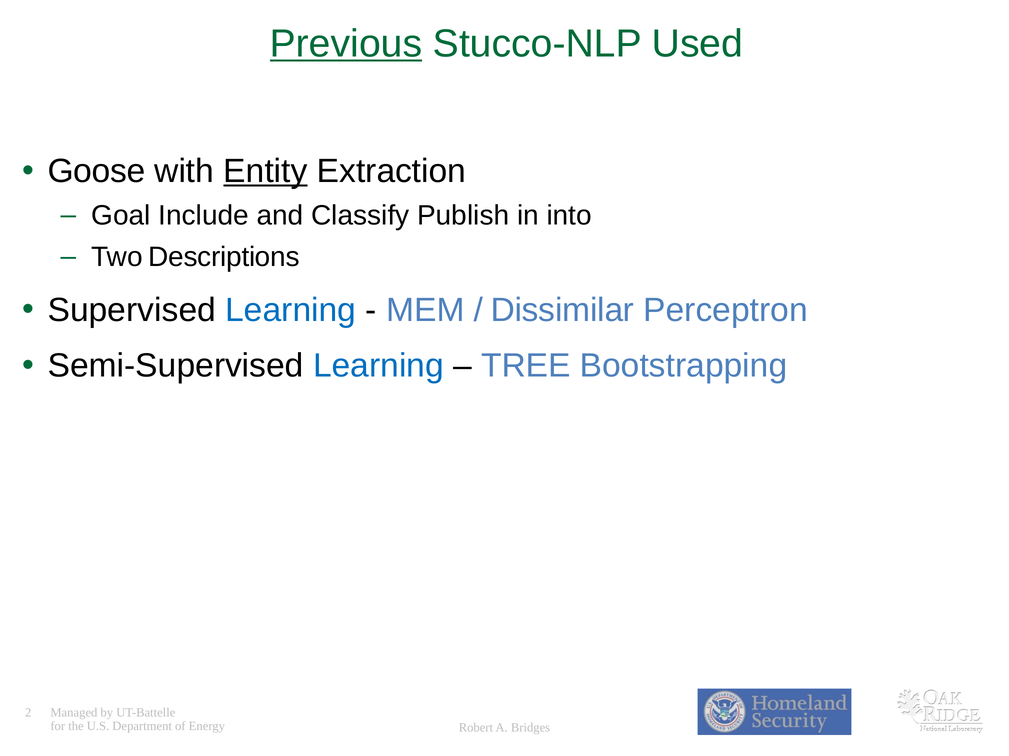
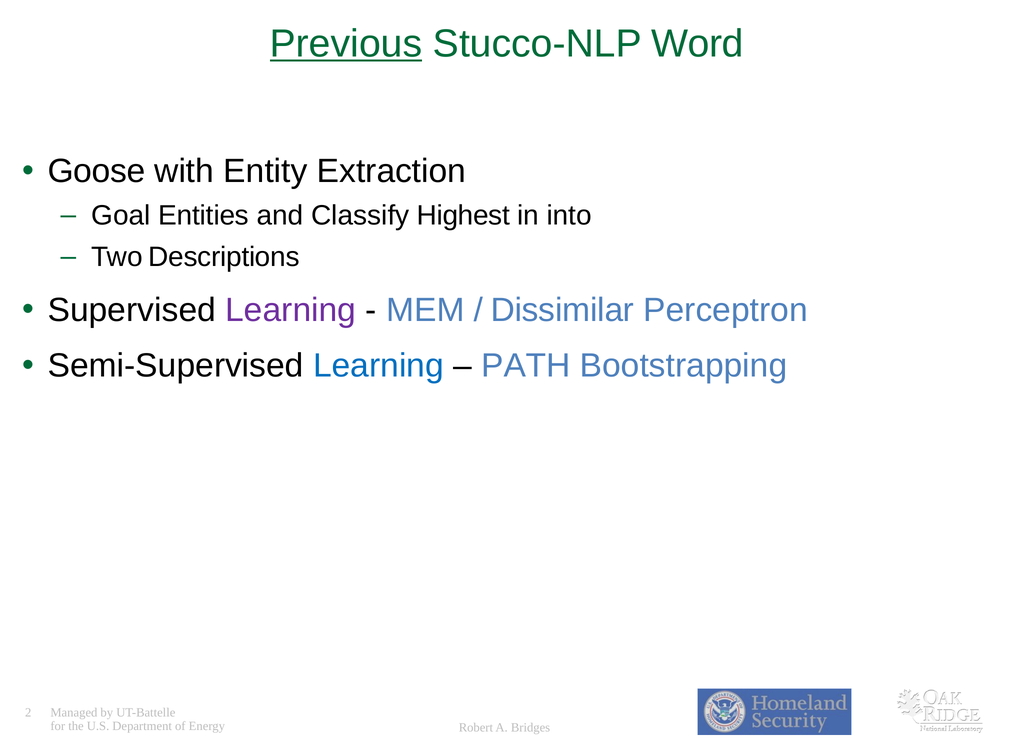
Used: Used -> Word
Entity underline: present -> none
Include: Include -> Entities
Publish: Publish -> Highest
Learning at (291, 310) colour: blue -> purple
TREE: TREE -> PATH
